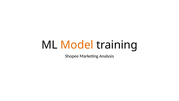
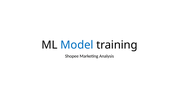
Model colour: orange -> blue
